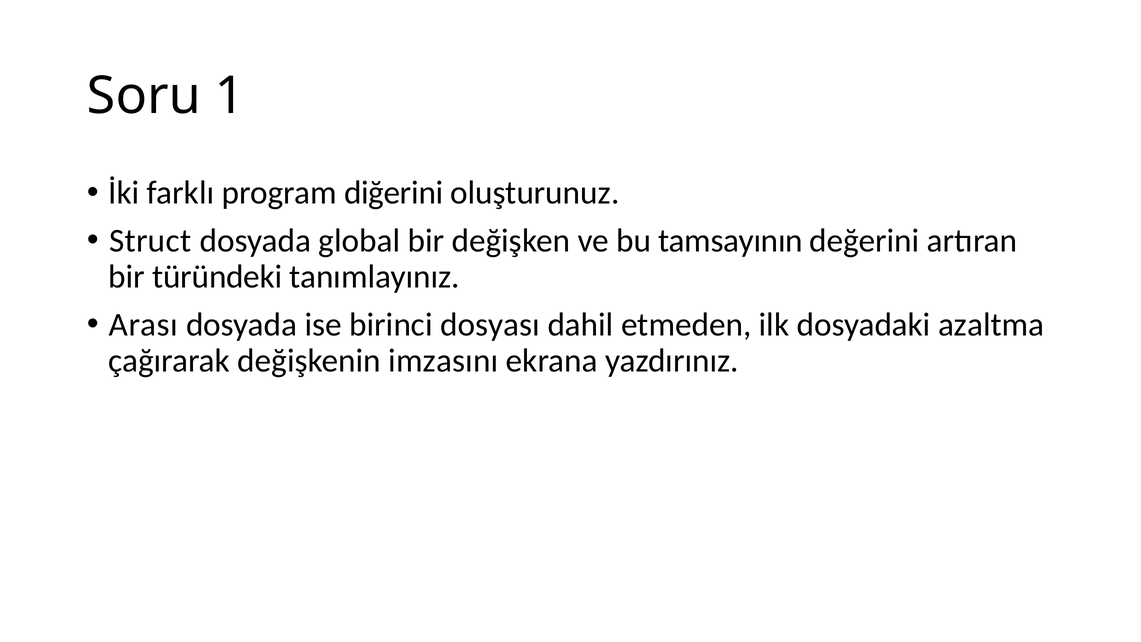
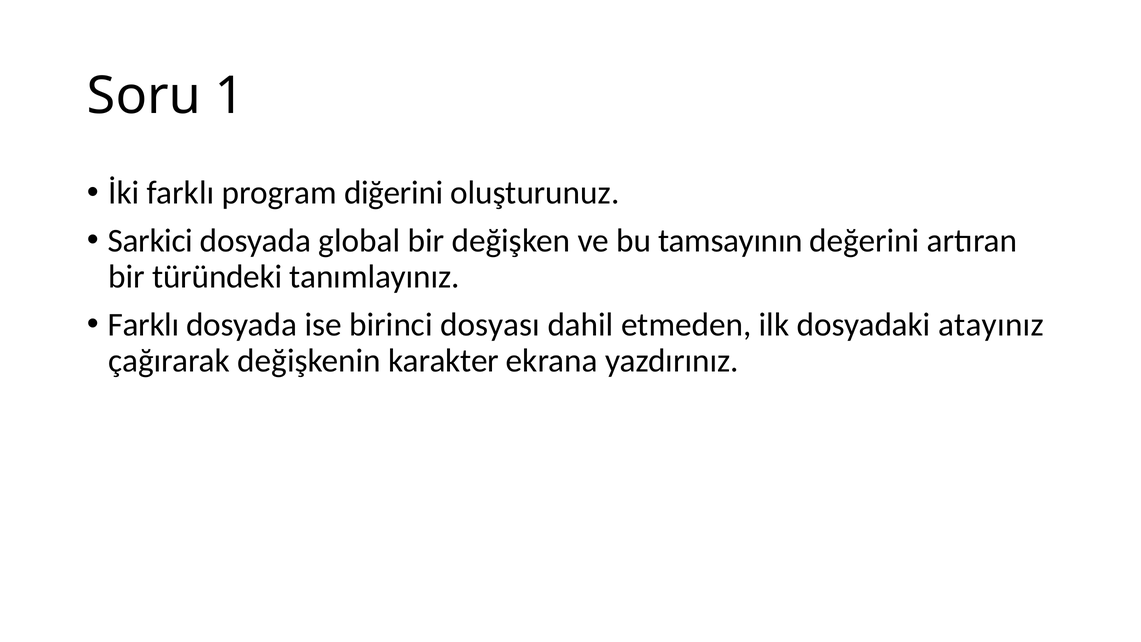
Struct: Struct -> Sarkici
Arası at (143, 325): Arası -> Farklı
azaltma: azaltma -> atayınız
imzasını: imzasını -> karakter
